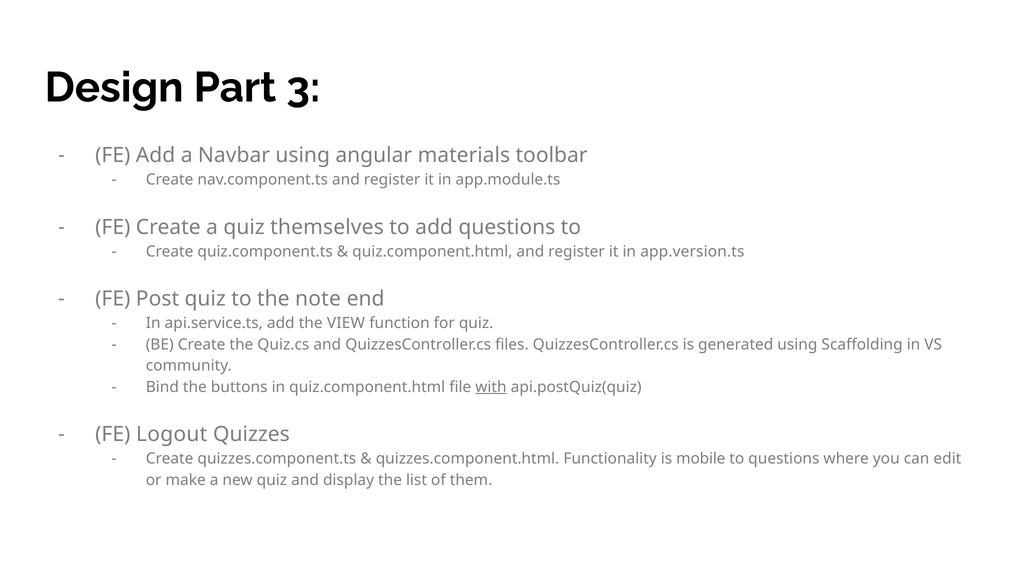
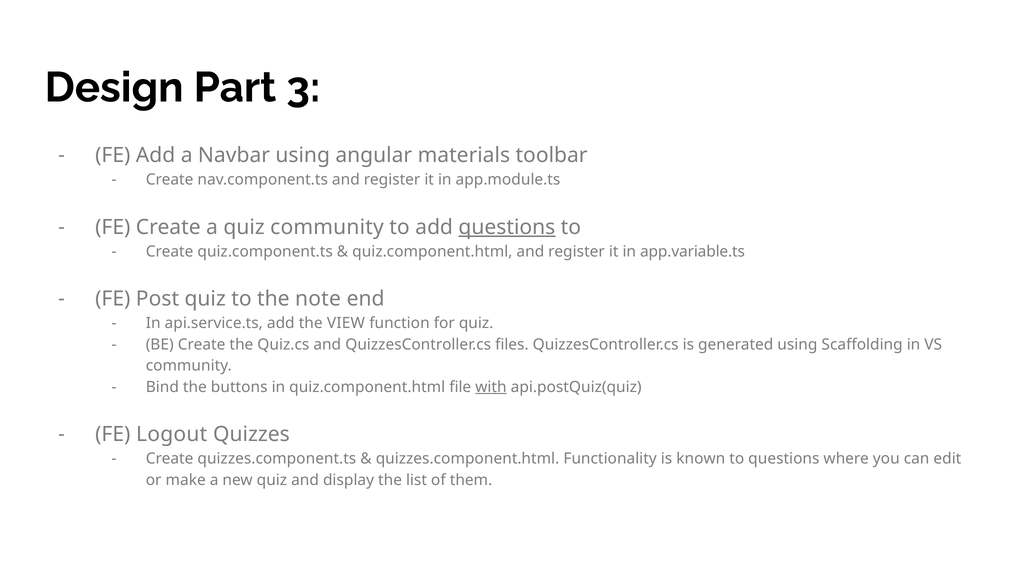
quiz themselves: themselves -> community
questions at (507, 227) underline: none -> present
app.version.ts: app.version.ts -> app.variable.ts
mobile: mobile -> known
